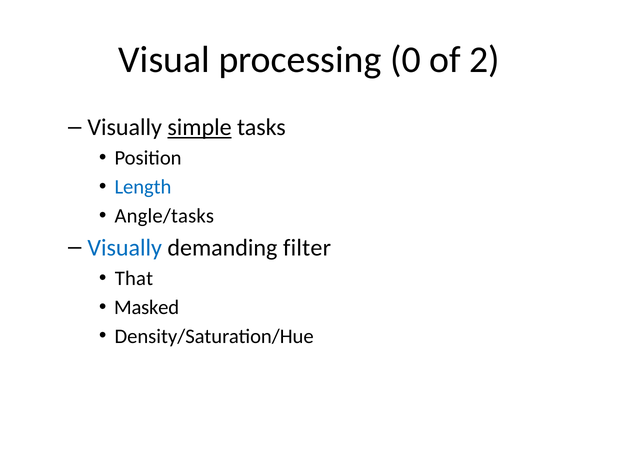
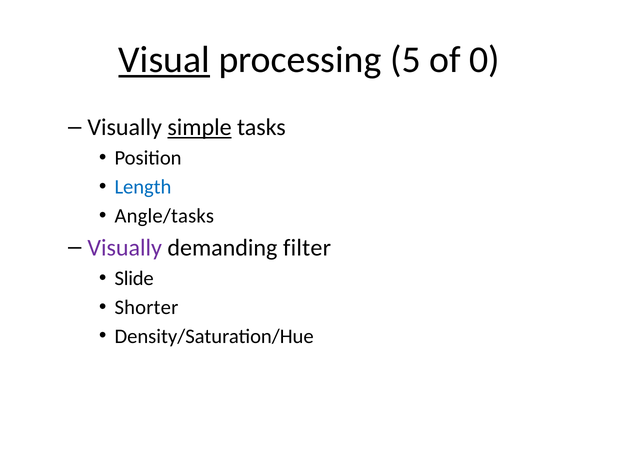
Visual underline: none -> present
0: 0 -> 5
2: 2 -> 0
Visually at (125, 248) colour: blue -> purple
That: That -> Slide
Masked: Masked -> Shorter
